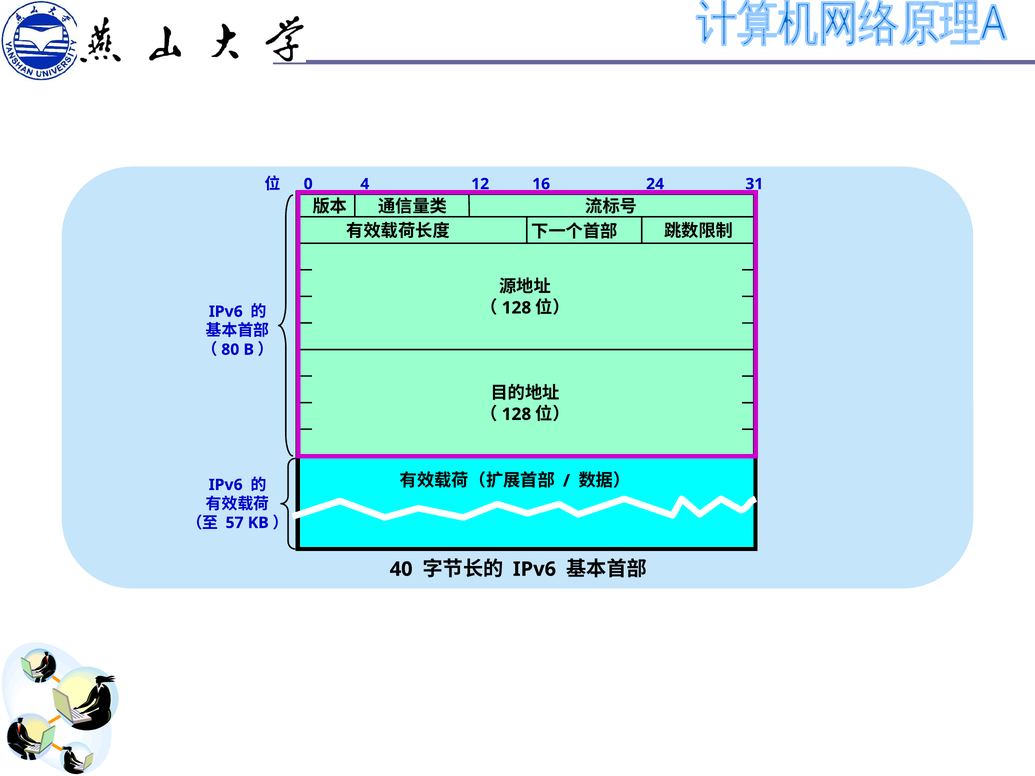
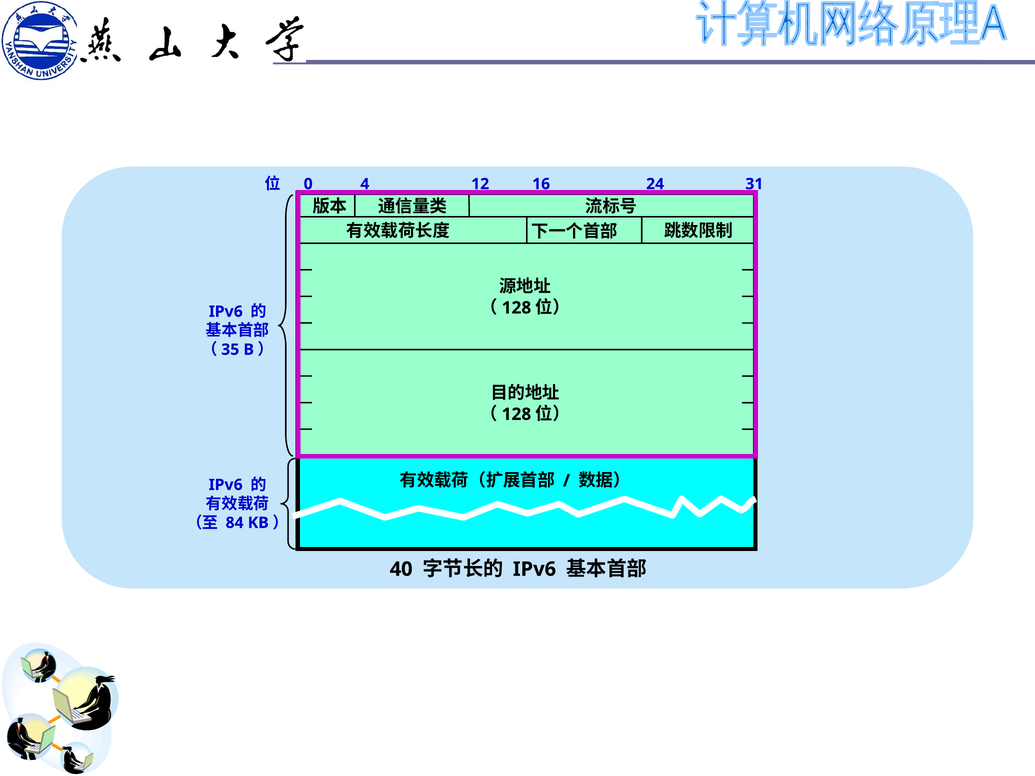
80: 80 -> 35
57: 57 -> 84
